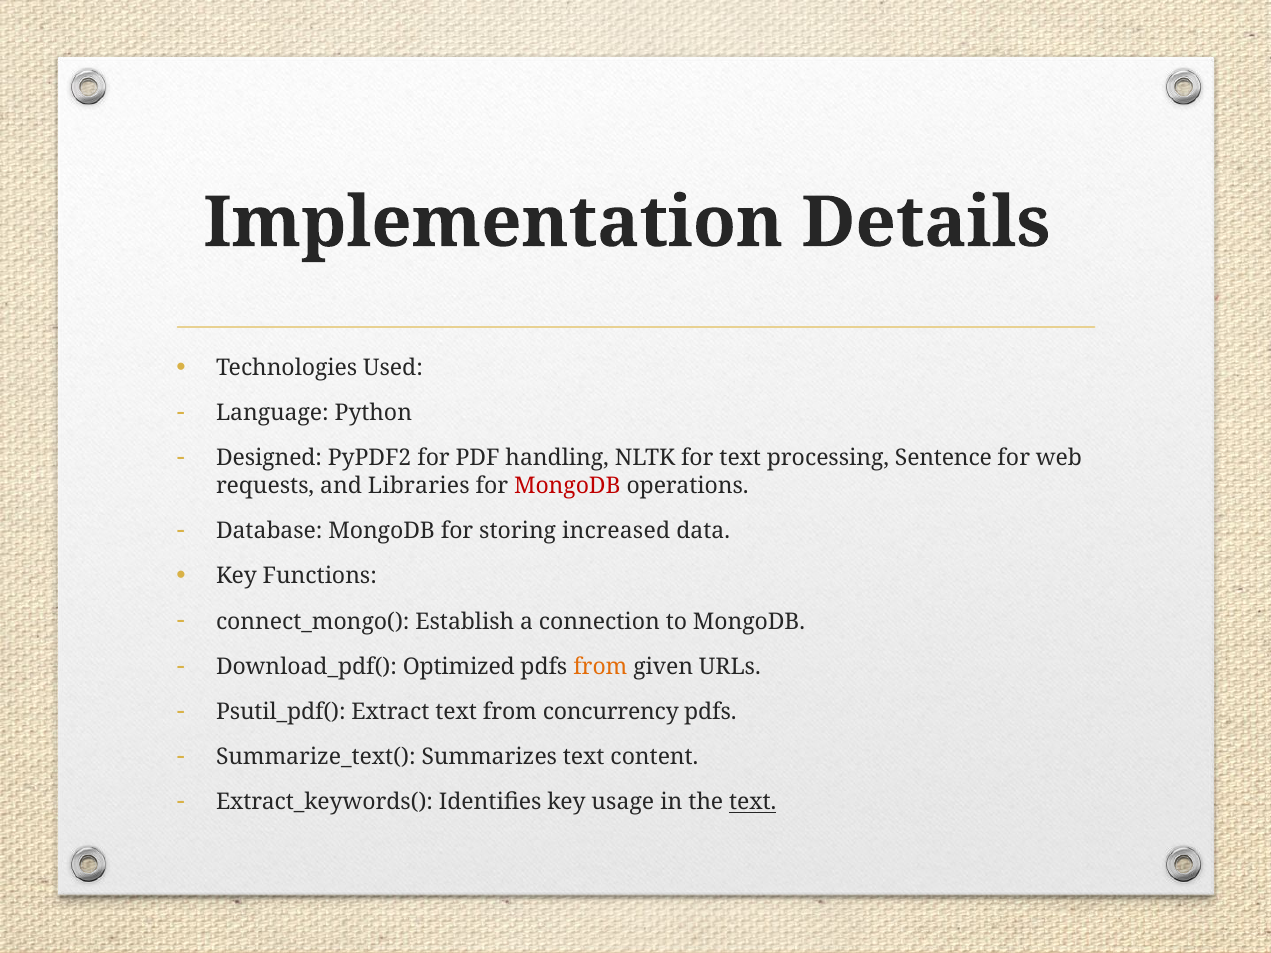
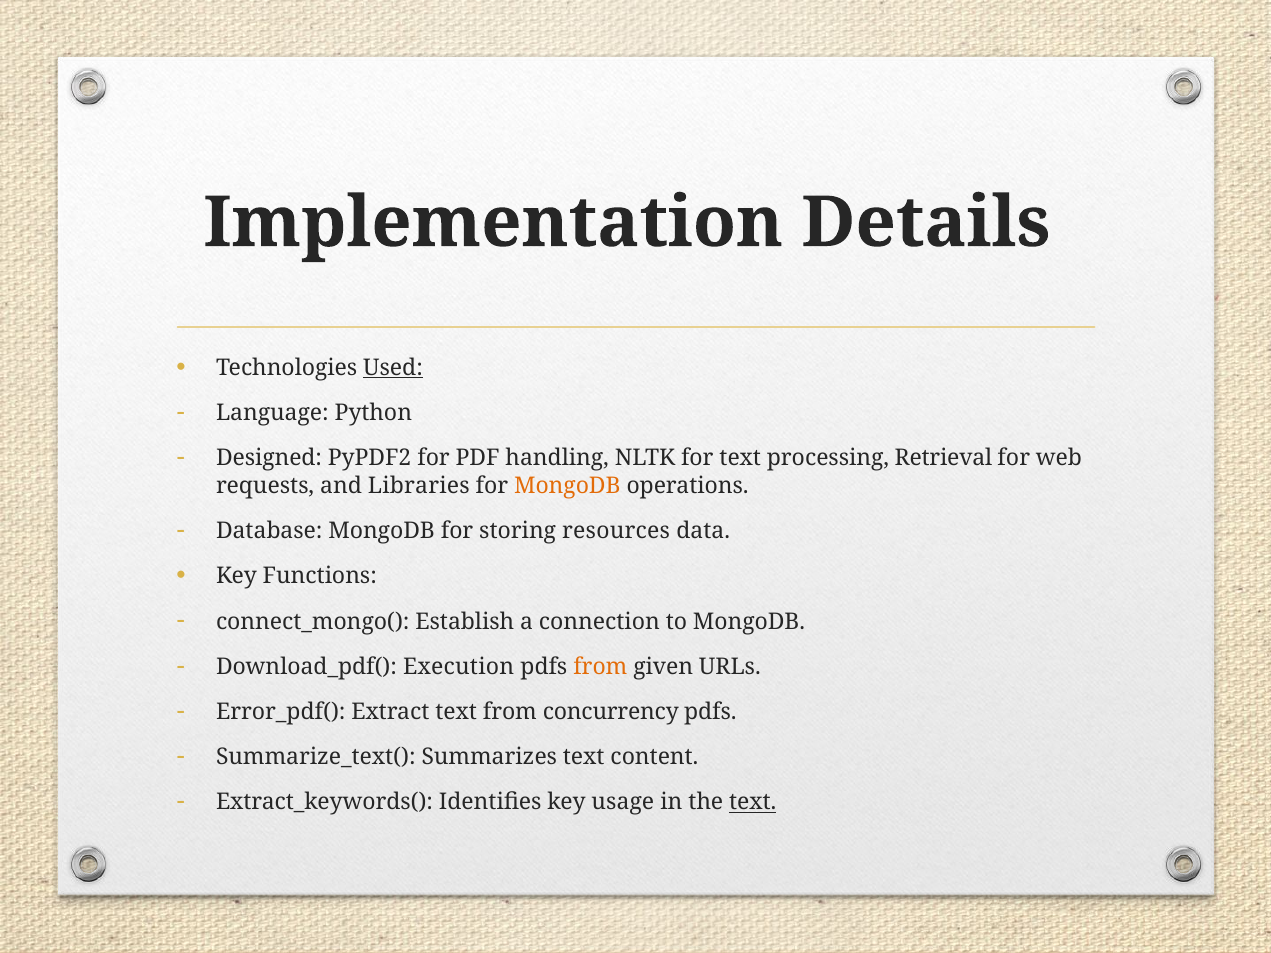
Used underline: none -> present
Sentence: Sentence -> Retrieval
MongoDB at (567, 486) colour: red -> orange
increased: increased -> resources
Optimized: Optimized -> Execution
Psutil_pdf(: Psutil_pdf( -> Error_pdf(
